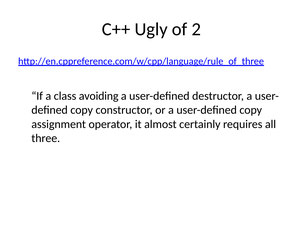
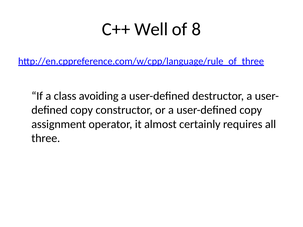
Ugly: Ugly -> Well
2: 2 -> 8
